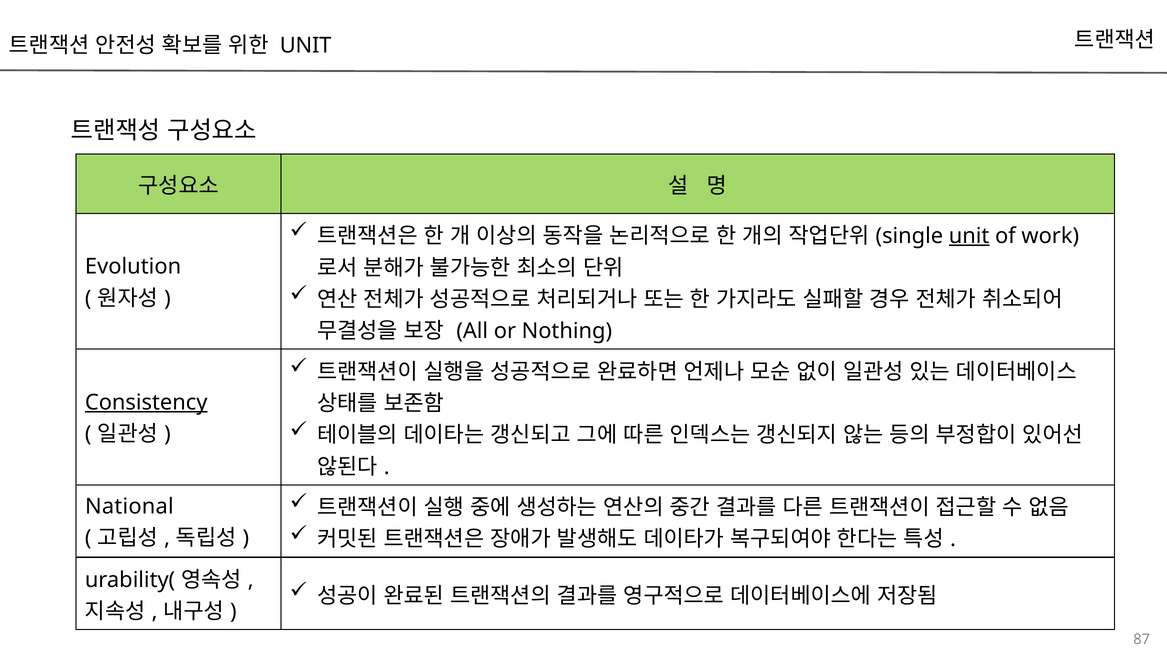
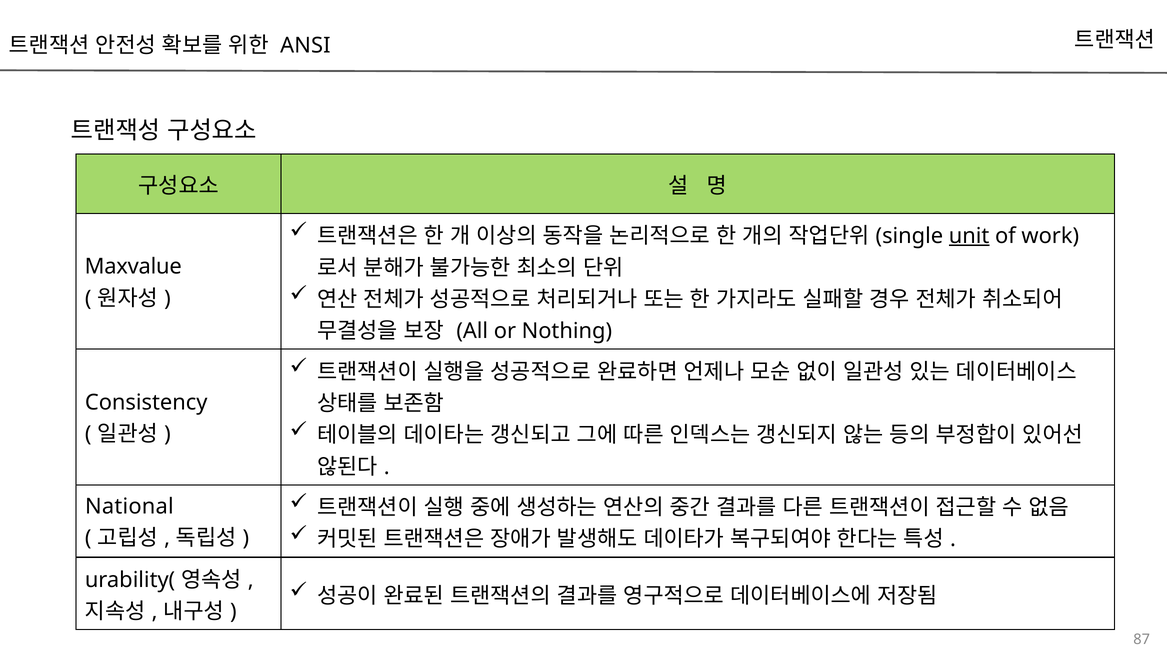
UNIT at (306, 45): UNIT -> ANSI
Evolution: Evolution -> Maxvalue
Consistency underline: present -> none
